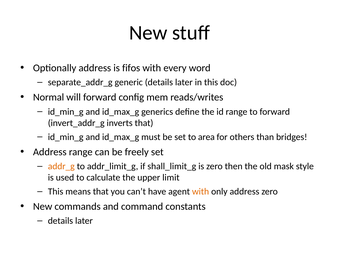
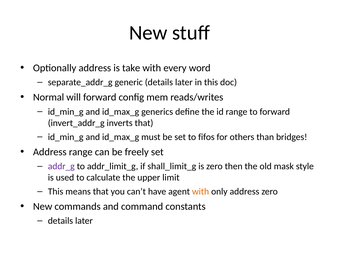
fifos: fifos -> take
area: area -> fifos
addr_g colour: orange -> purple
